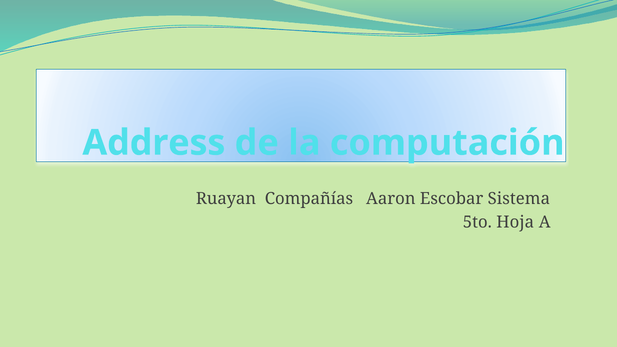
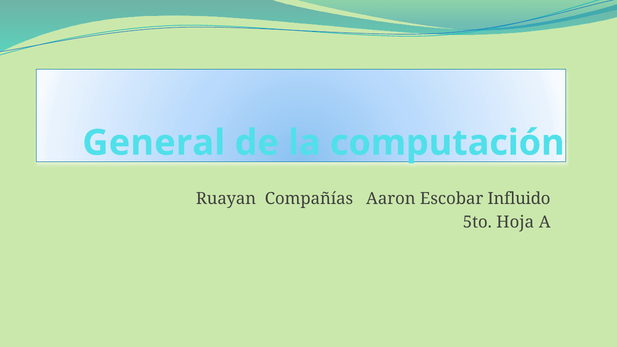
Address: Address -> General
Sistema: Sistema -> Influido
